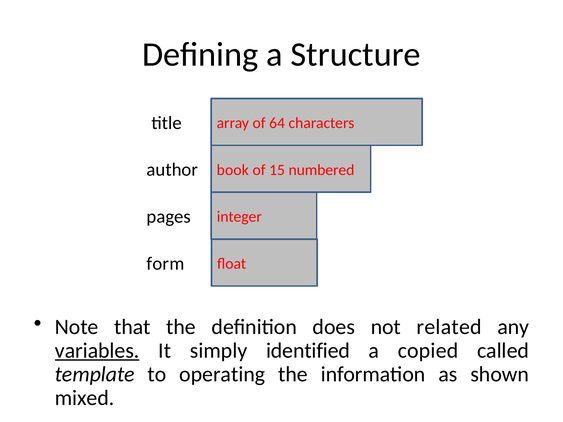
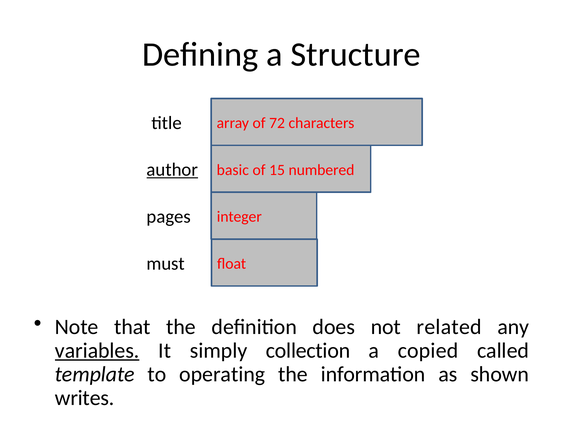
64: 64 -> 72
author underline: none -> present
book: book -> basic
form: form -> must
identified: identified -> collection
mixed: mixed -> writes
